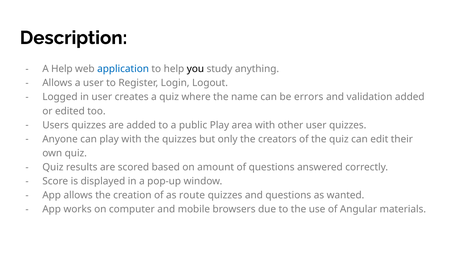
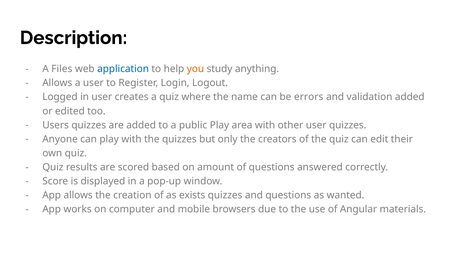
A Help: Help -> Files
you colour: black -> orange
route: route -> exists
